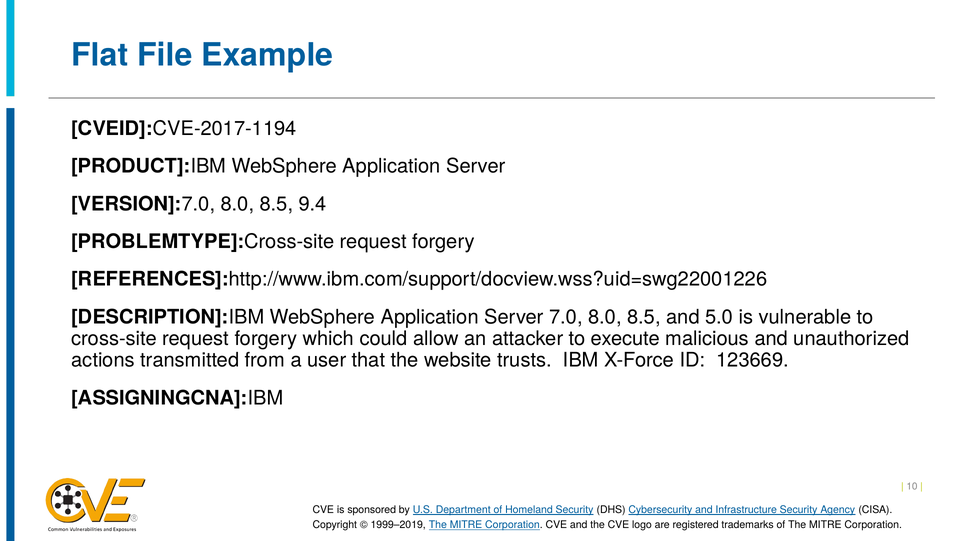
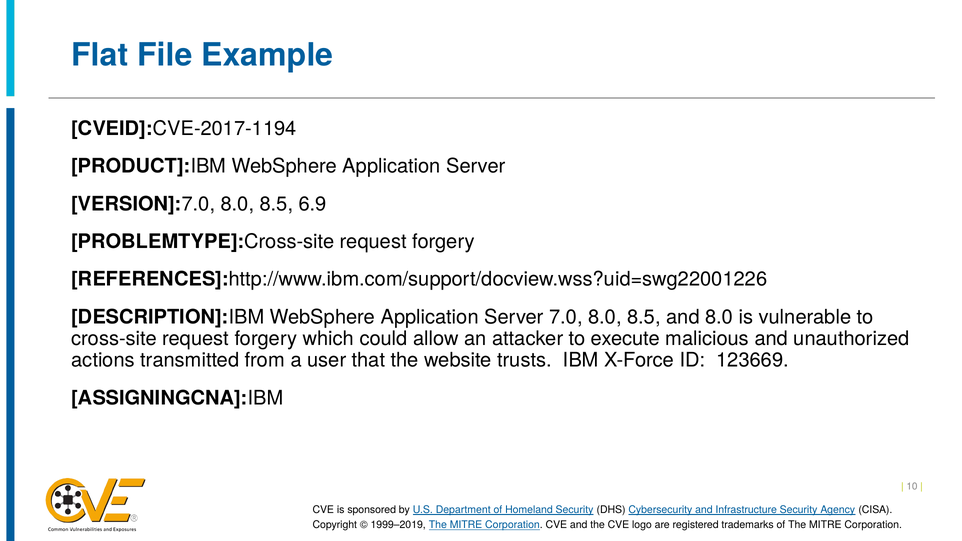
9.4: 9.4 -> 6.9
and 5.0: 5.0 -> 8.0
